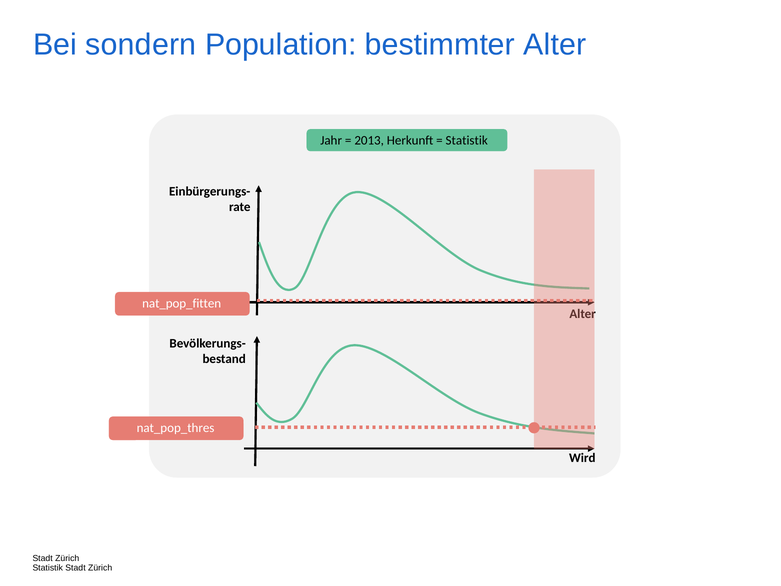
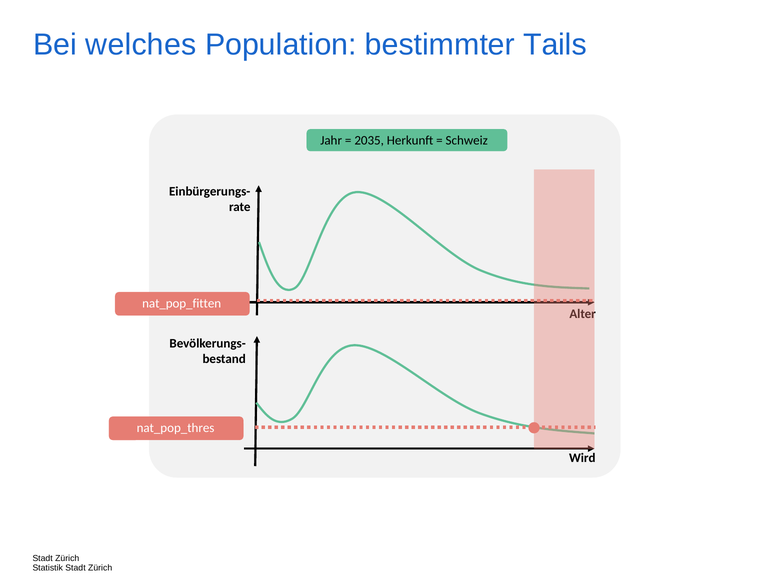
sondern: sondern -> welches
bestimmter Alter: Alter -> Tails
2013: 2013 -> 2035
Statistik at (467, 140): Statistik -> Schweiz
